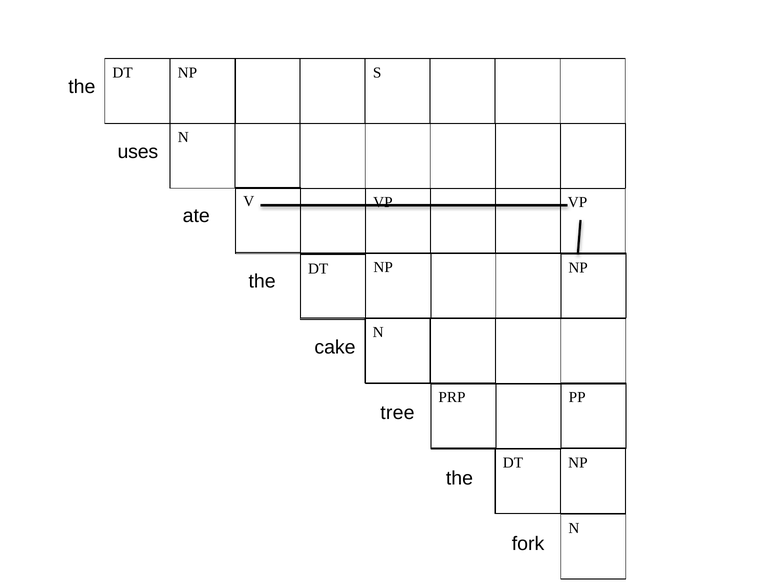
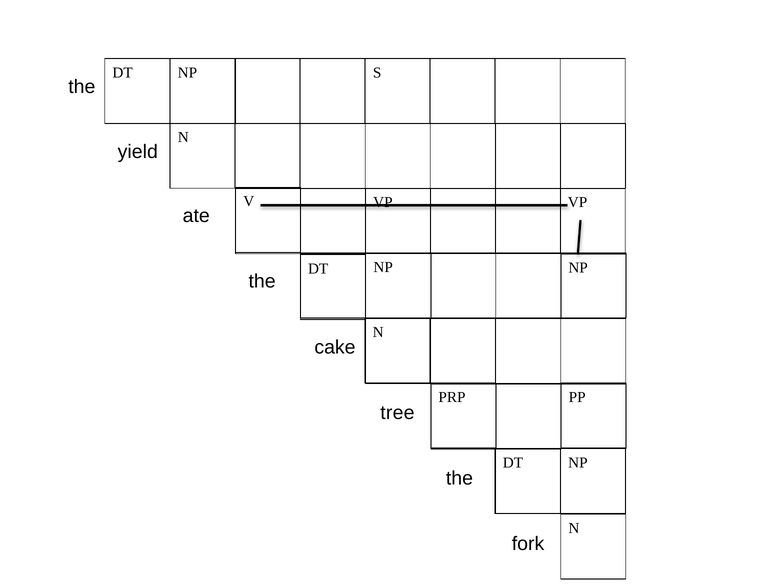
uses: uses -> yield
